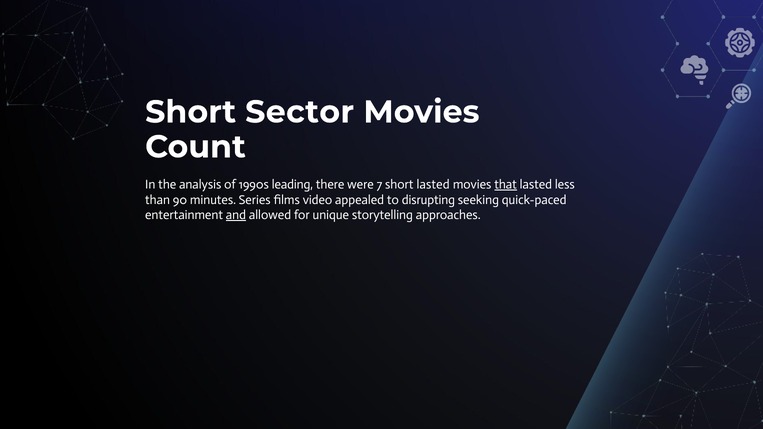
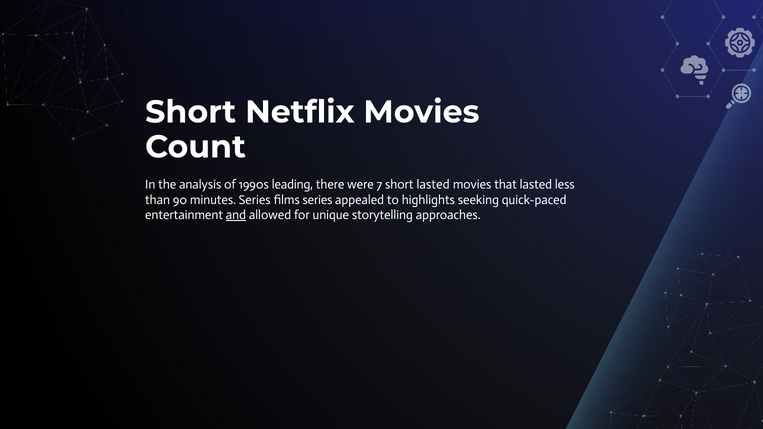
Sector: Sector -> Netflix
that underline: present -> none
films video: video -> series
disrupting: disrupting -> highlights
